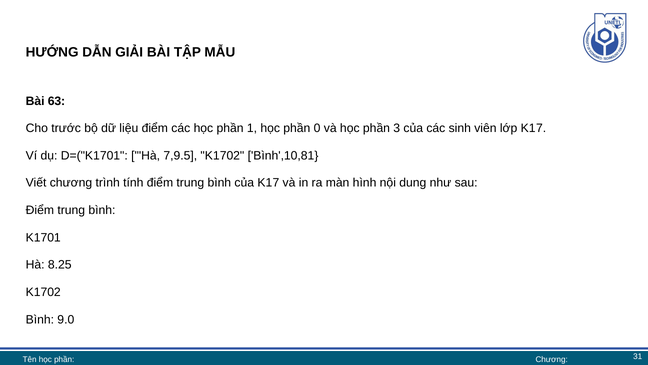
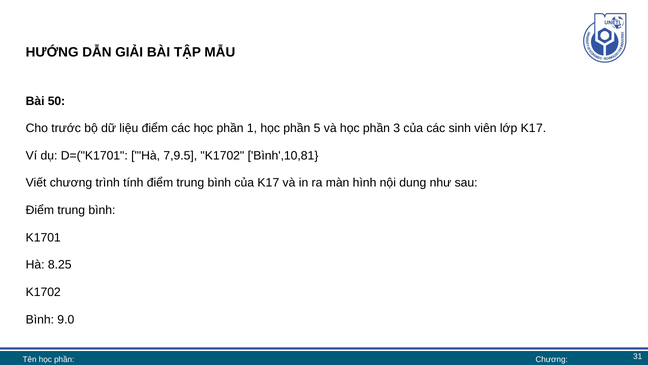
63: 63 -> 50
0: 0 -> 5
